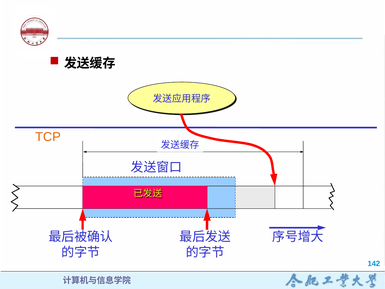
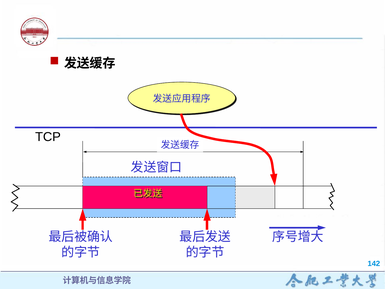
TCP colour: orange -> black
